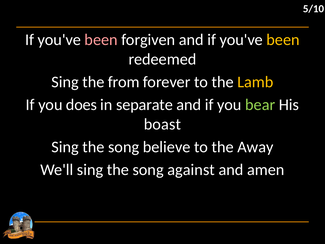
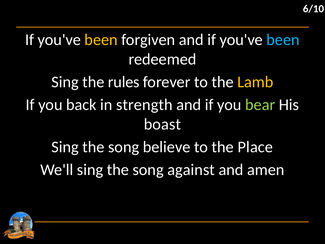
5/10: 5/10 -> 6/10
been at (101, 40) colour: pink -> yellow
been at (283, 40) colour: yellow -> light blue
from: from -> rules
does: does -> back
separate: separate -> strength
Away: Away -> Place
